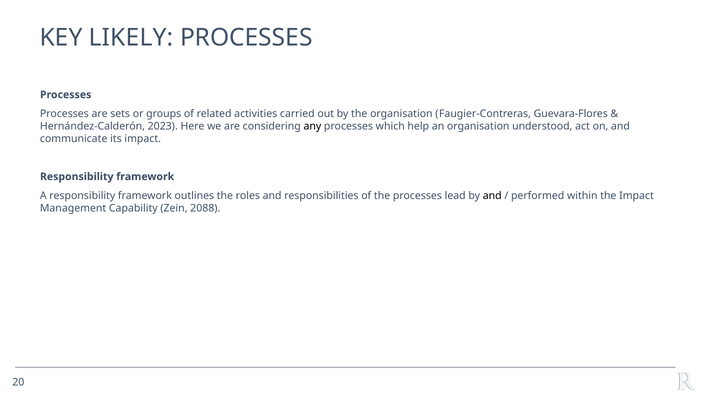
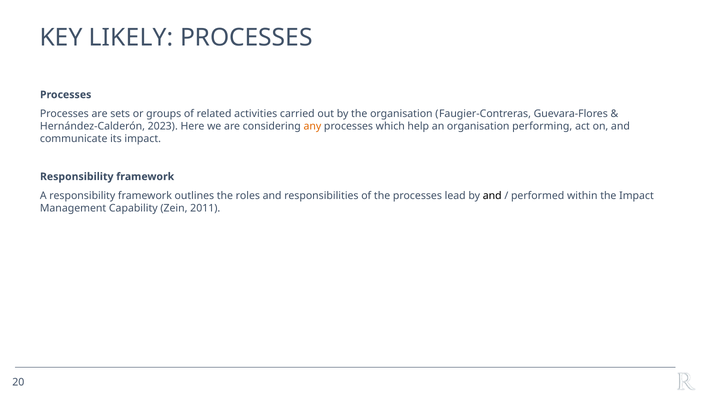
any colour: black -> orange
understood: understood -> performing
2088: 2088 -> 2011
